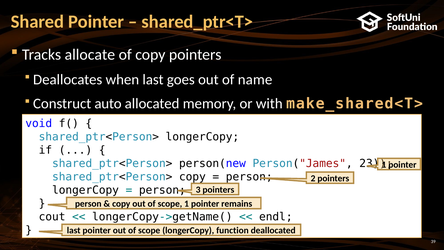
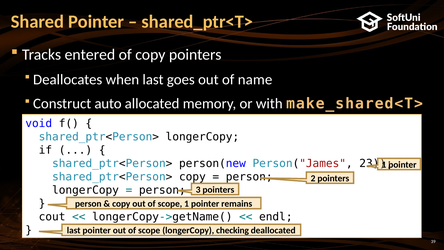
allocate: allocate -> entered
function: function -> checking
